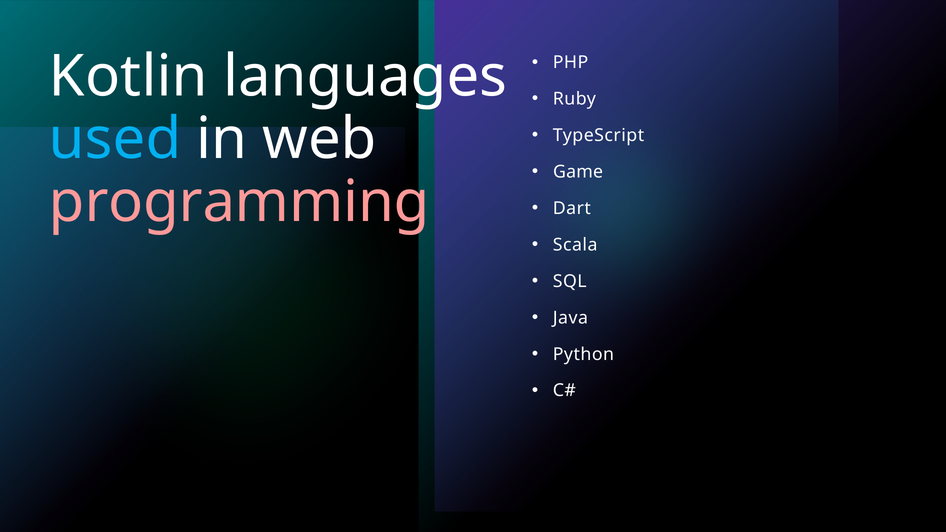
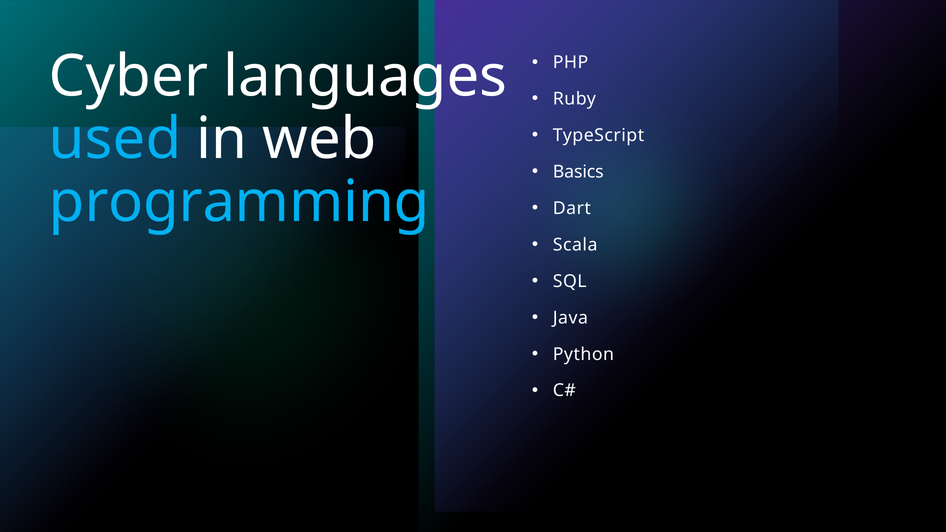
Kotlin: Kotlin -> Cyber
Game: Game -> Basics
programming colour: pink -> light blue
